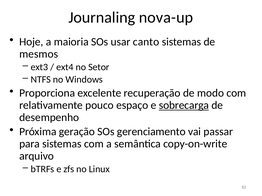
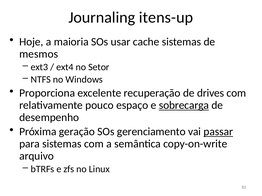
nova-up: nova-up -> itens-up
canto: canto -> cache
modo: modo -> drives
passar underline: none -> present
